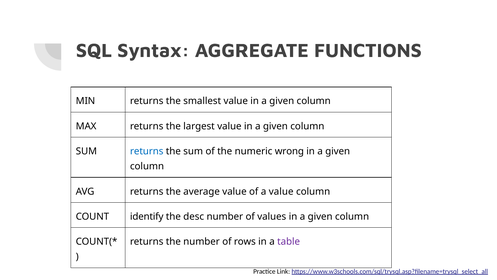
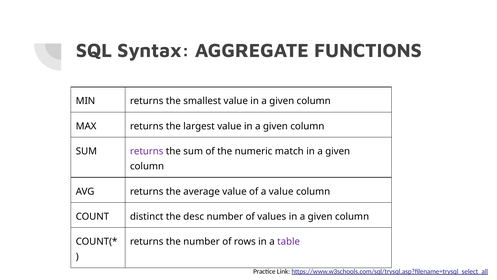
returns at (147, 151) colour: blue -> purple
wrong: wrong -> match
identify: identify -> distinct
